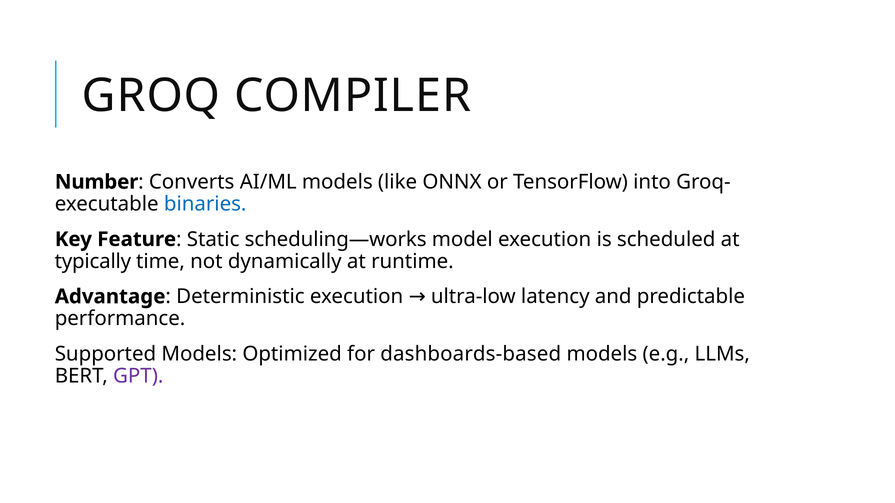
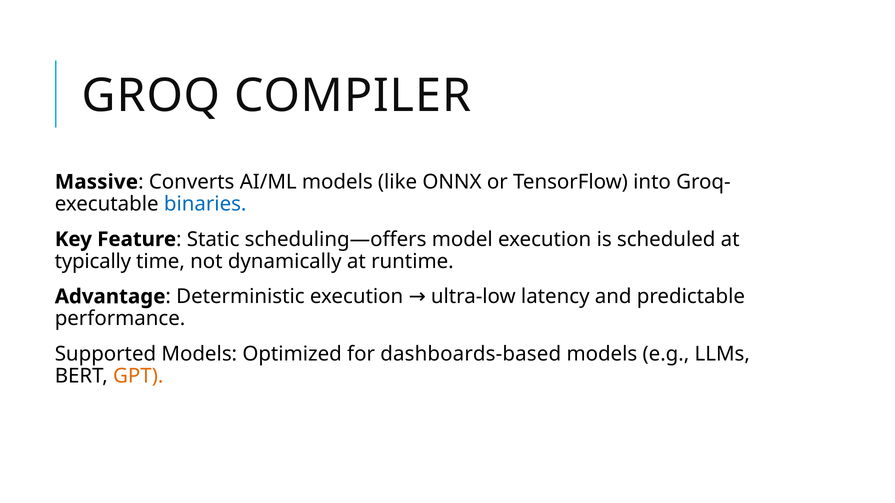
Number: Number -> Massive
scheduling—works: scheduling—works -> scheduling—offers
GPT colour: purple -> orange
